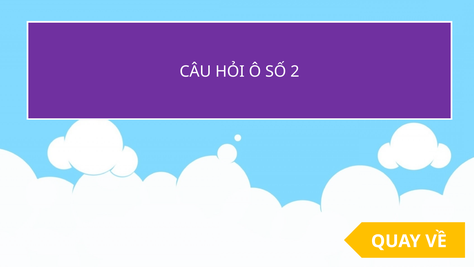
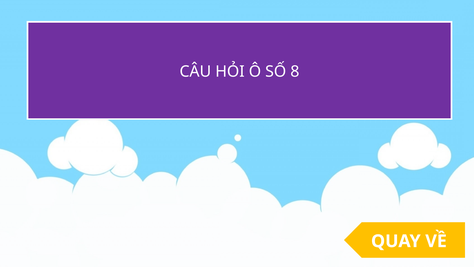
2: 2 -> 8
